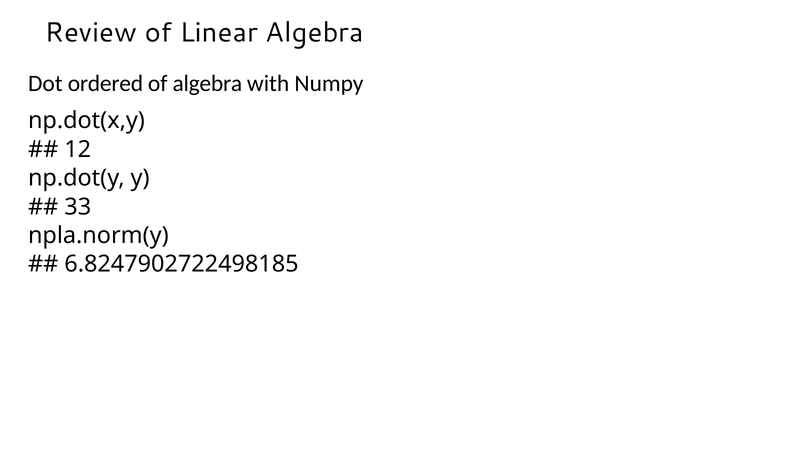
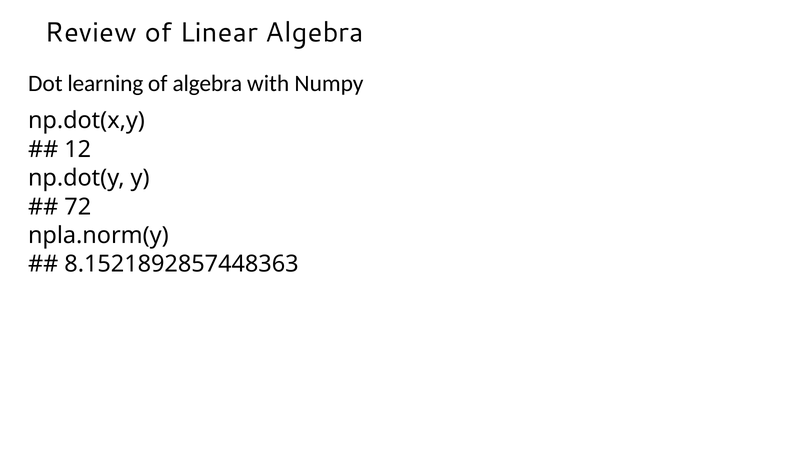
ordered: ordered -> learning
33: 33 -> 72
6.8247902722498185: 6.8247902722498185 -> 8.1521892857448363
